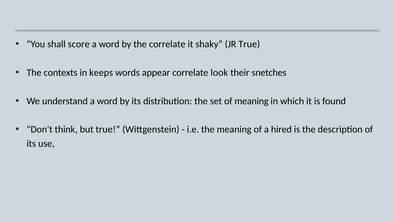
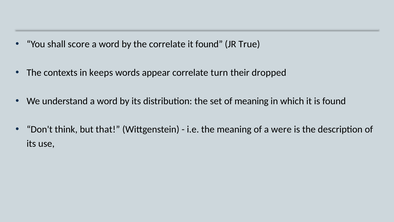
it shaky: shaky -> found
look: look -> turn
snetches: snetches -> dropped
but true: true -> that
hired: hired -> were
